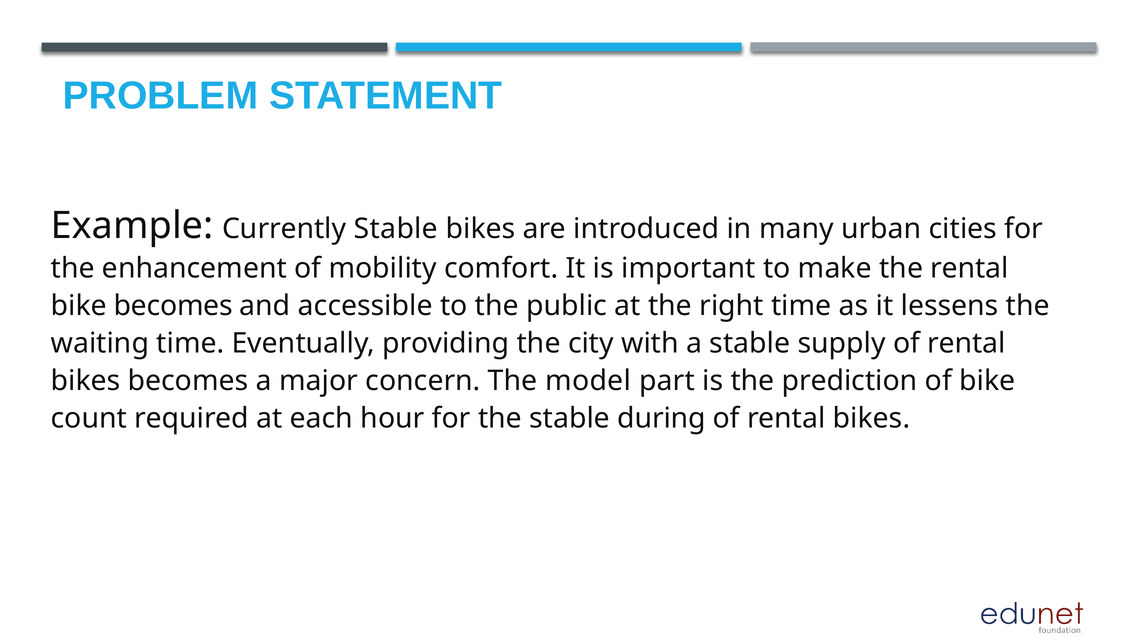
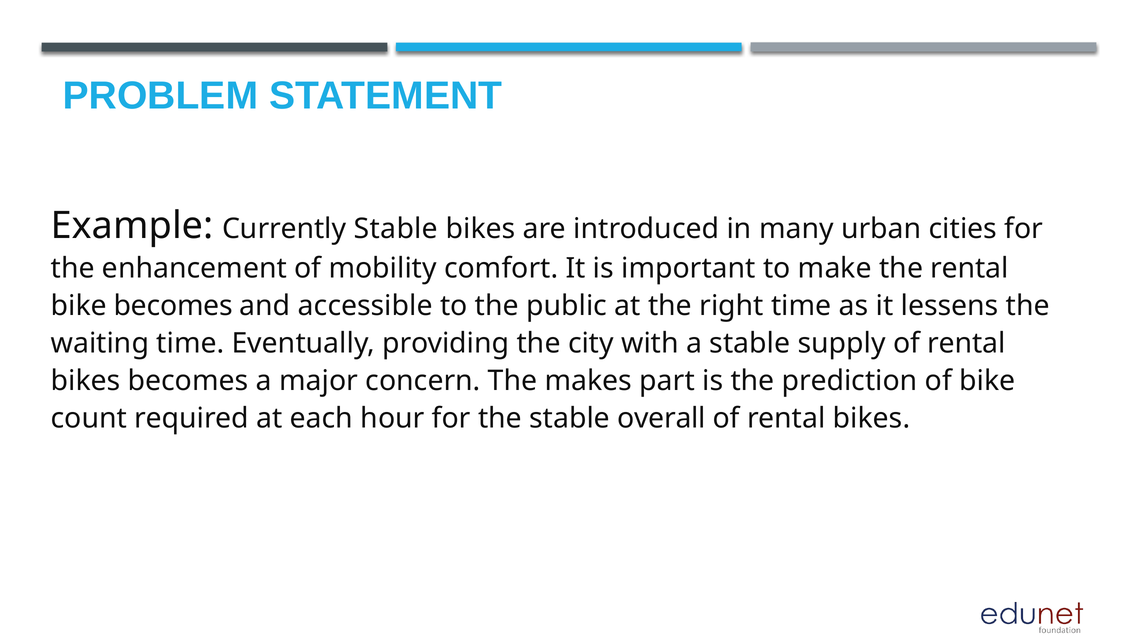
model: model -> makes
during: during -> overall
